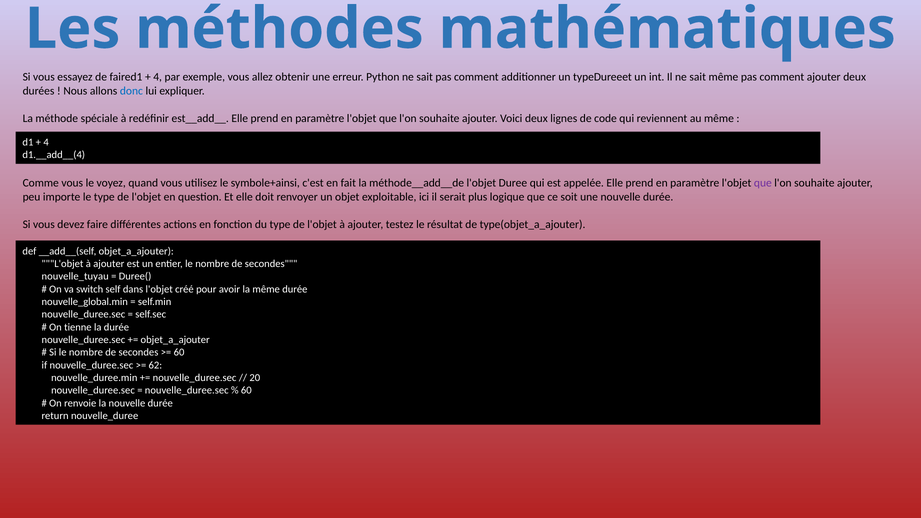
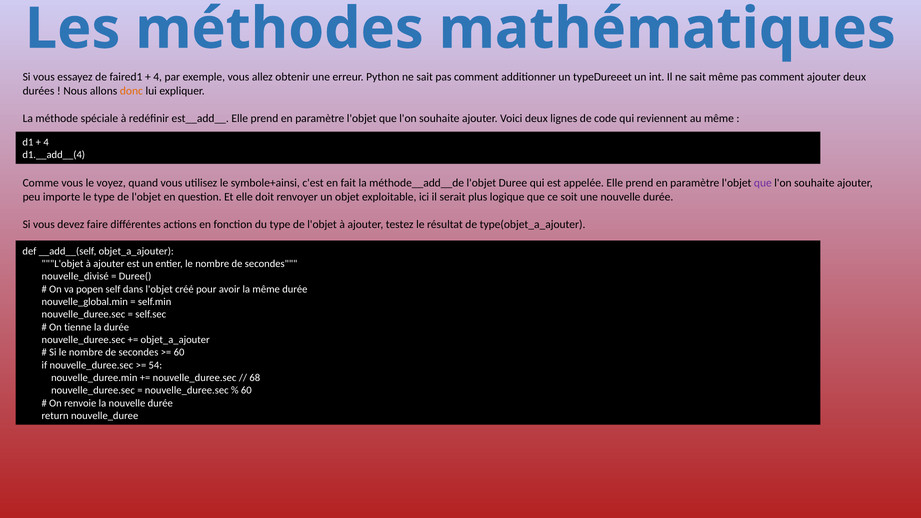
donc colour: blue -> orange
nouvelle_tuyau: nouvelle_tuyau -> nouvelle_divisé
switch: switch -> popen
62: 62 -> 54
20: 20 -> 68
